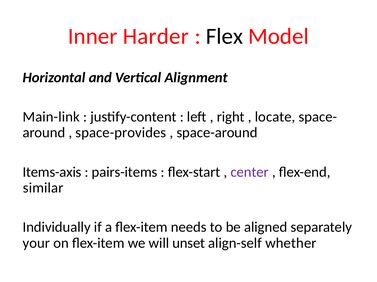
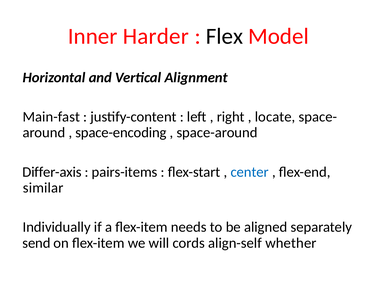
Main-link: Main-link -> Main-fast
space-provides: space-provides -> space-encoding
Items-axis: Items-axis -> Differ-axis
center colour: purple -> blue
your: your -> send
unset: unset -> cords
